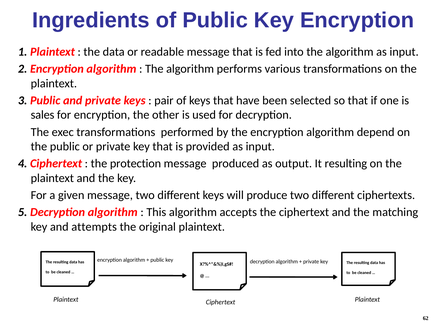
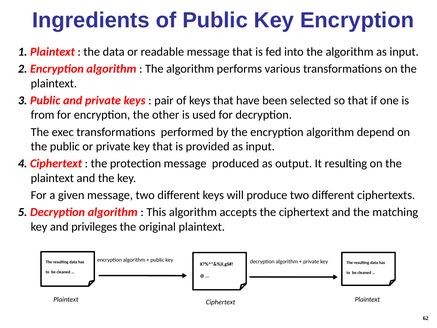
sales: sales -> from
attempts: attempts -> privileges
